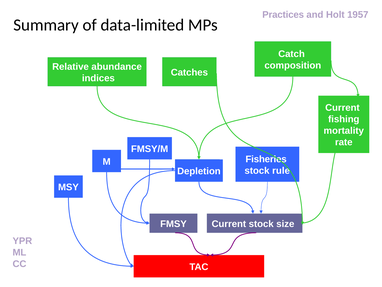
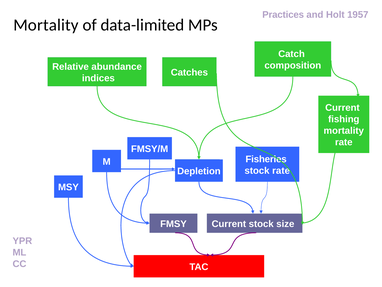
Summary at (46, 25): Summary -> Mortality
stock rule: rule -> rate
